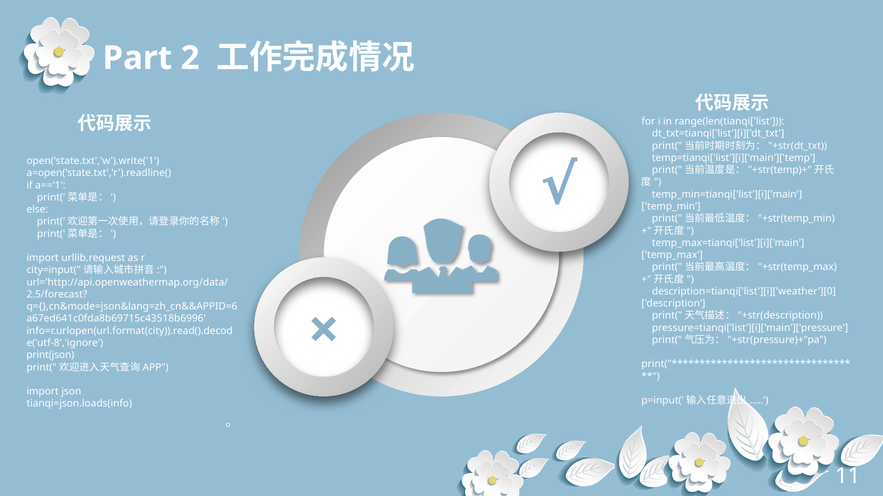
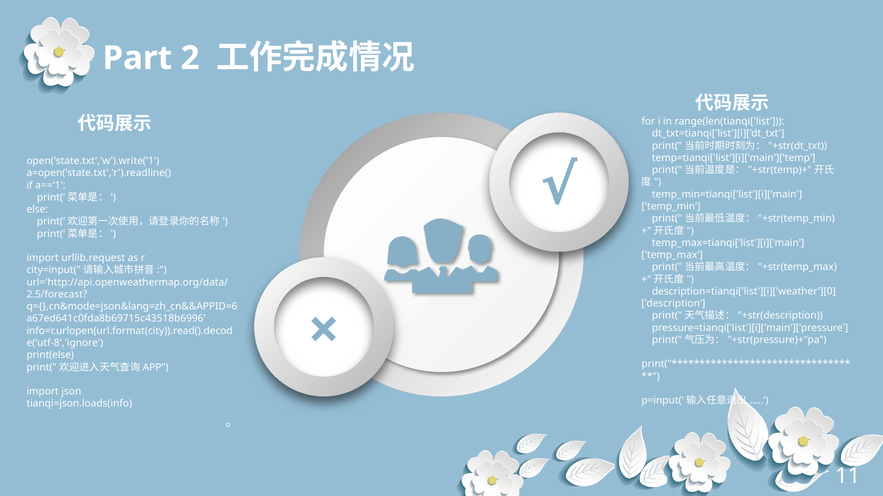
print(json: print(json -> print(else
